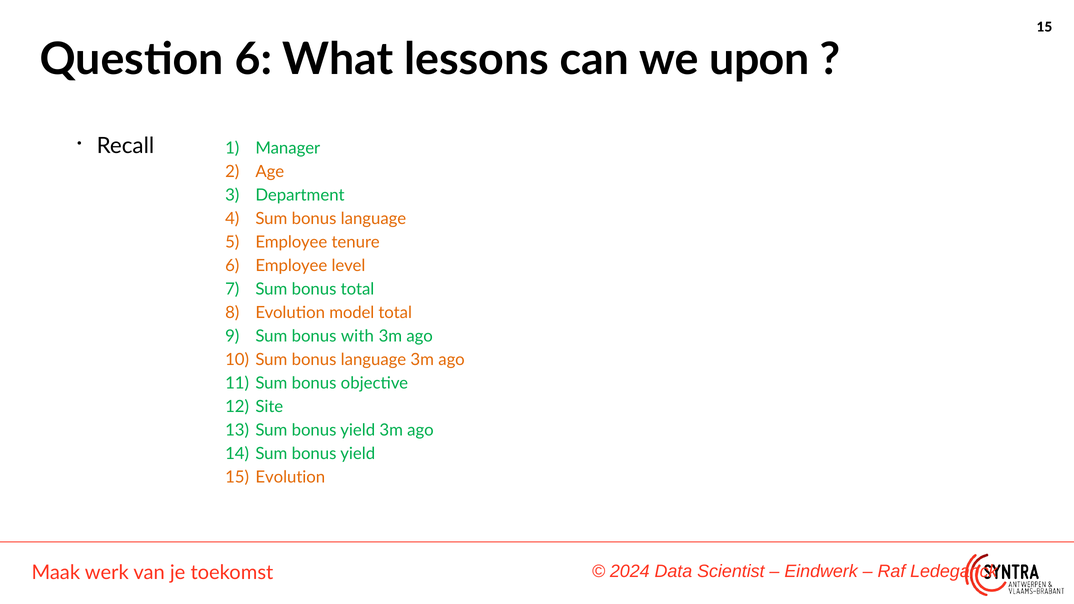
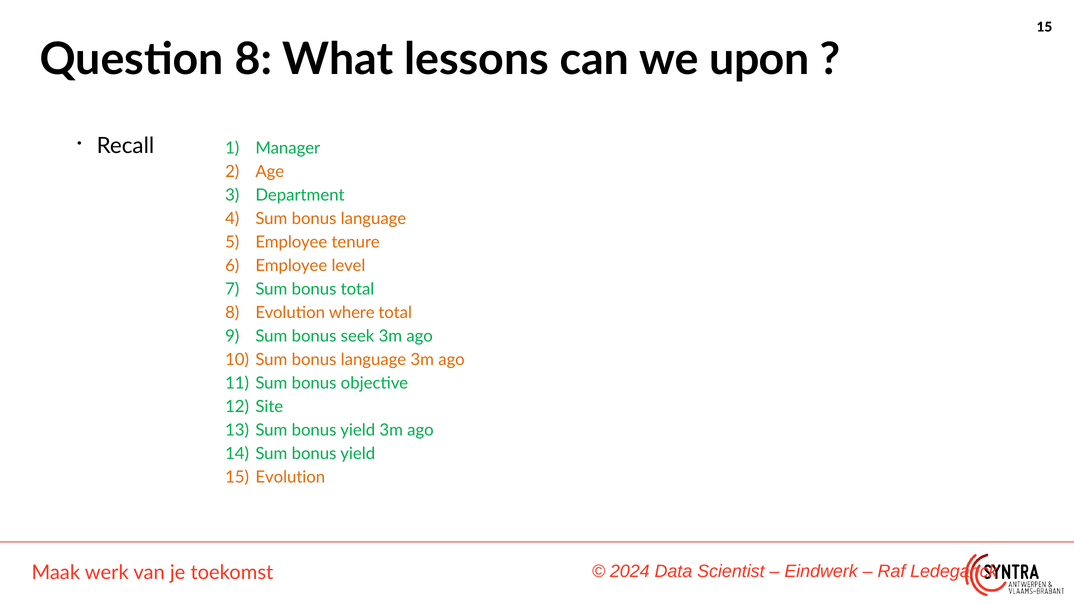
Question 6: 6 -> 8
model: model -> where
with: with -> seek
